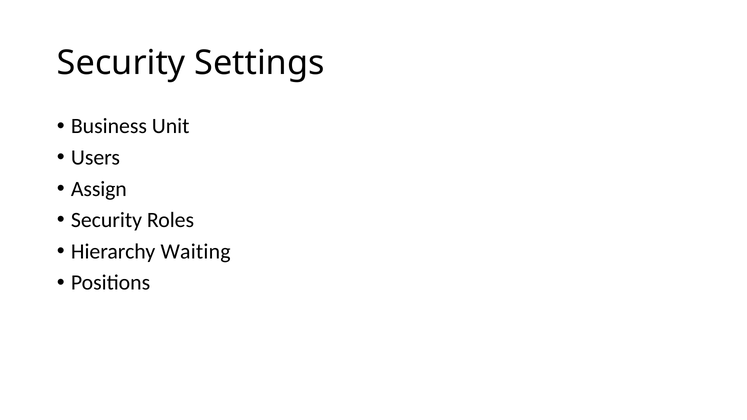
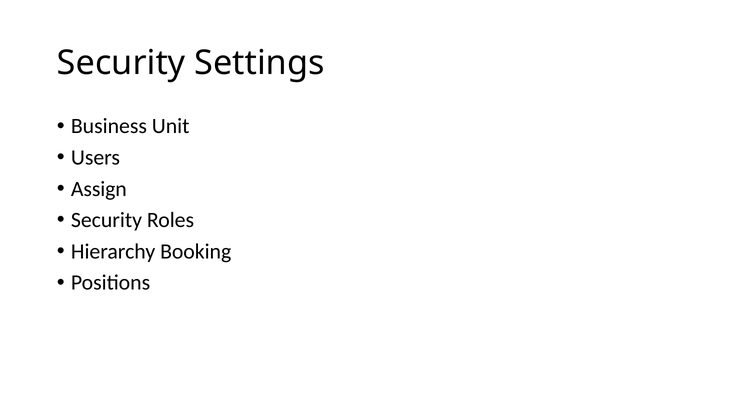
Waiting: Waiting -> Booking
